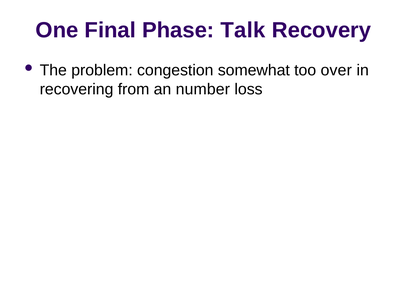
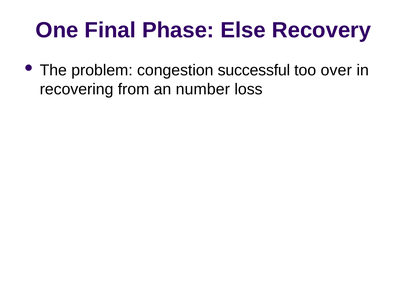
Talk: Talk -> Else
somewhat: somewhat -> successful
